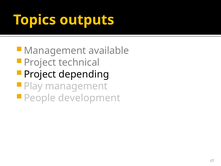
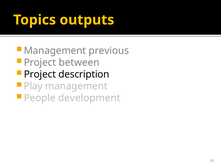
available: available -> previous
technical: technical -> between
depending: depending -> description
